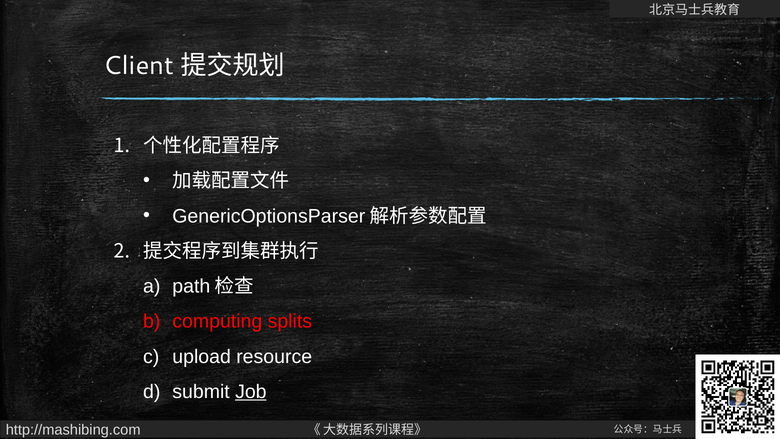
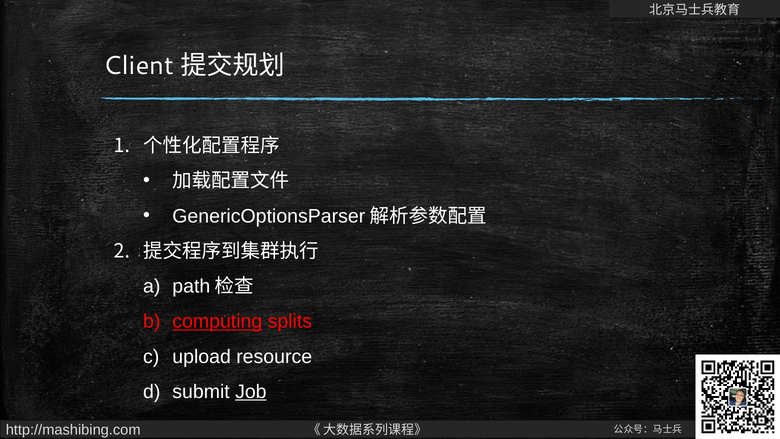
computing underline: none -> present
